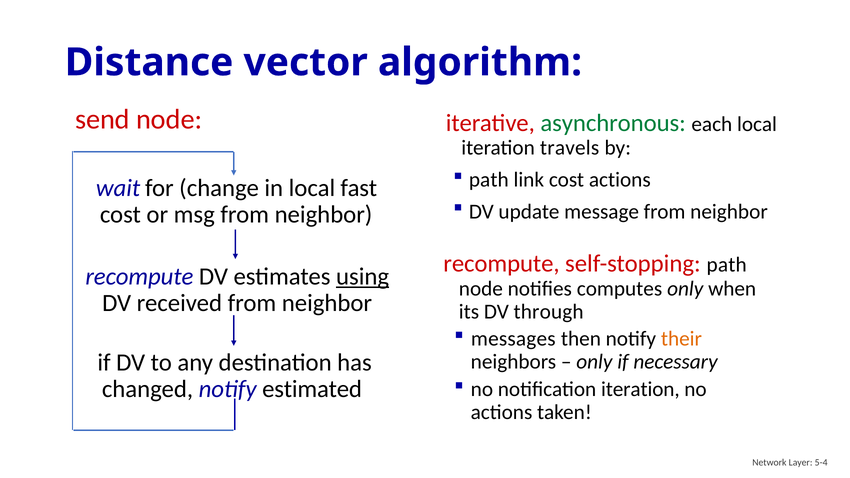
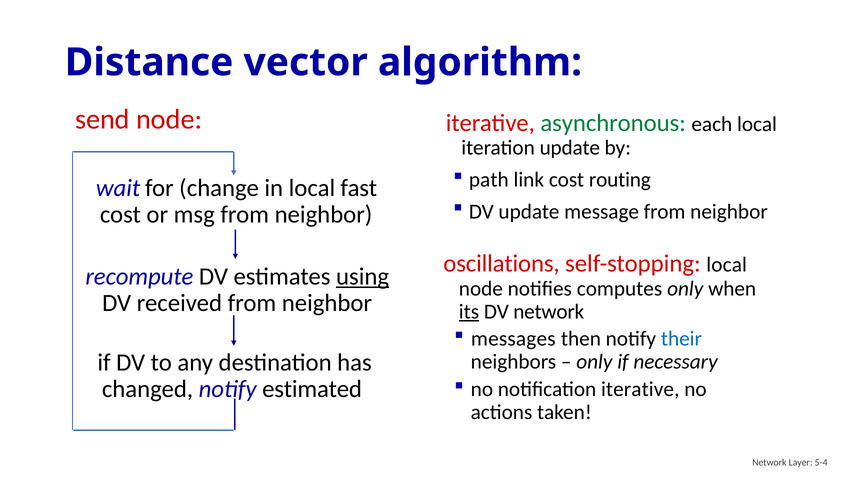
iteration travels: travels -> update
cost actions: actions -> routing
recompute at (501, 264): recompute -> oscillations
self-stopping path: path -> local
its underline: none -> present
DV through: through -> network
their colour: orange -> blue
notification iteration: iteration -> iterative
